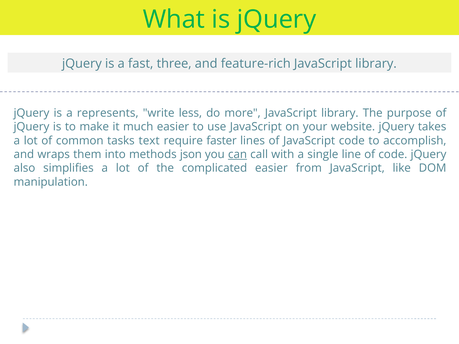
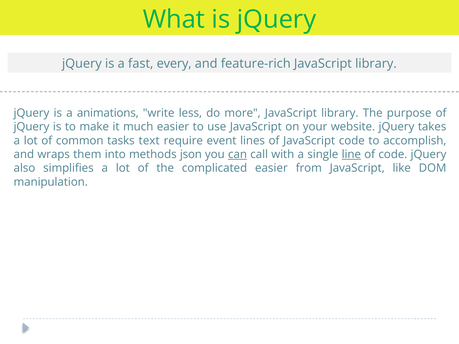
three: three -> every
represents: represents -> animations
faster: faster -> event
line underline: none -> present
